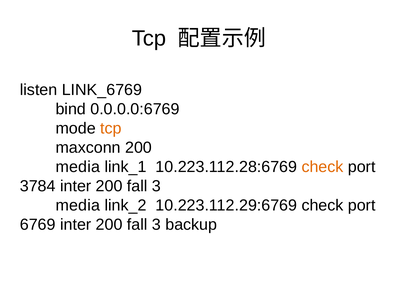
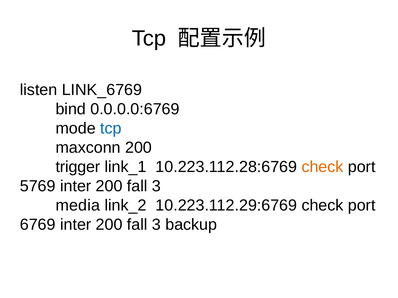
tcp at (111, 129) colour: orange -> blue
media at (78, 167): media -> trigger
3784: 3784 -> 5769
